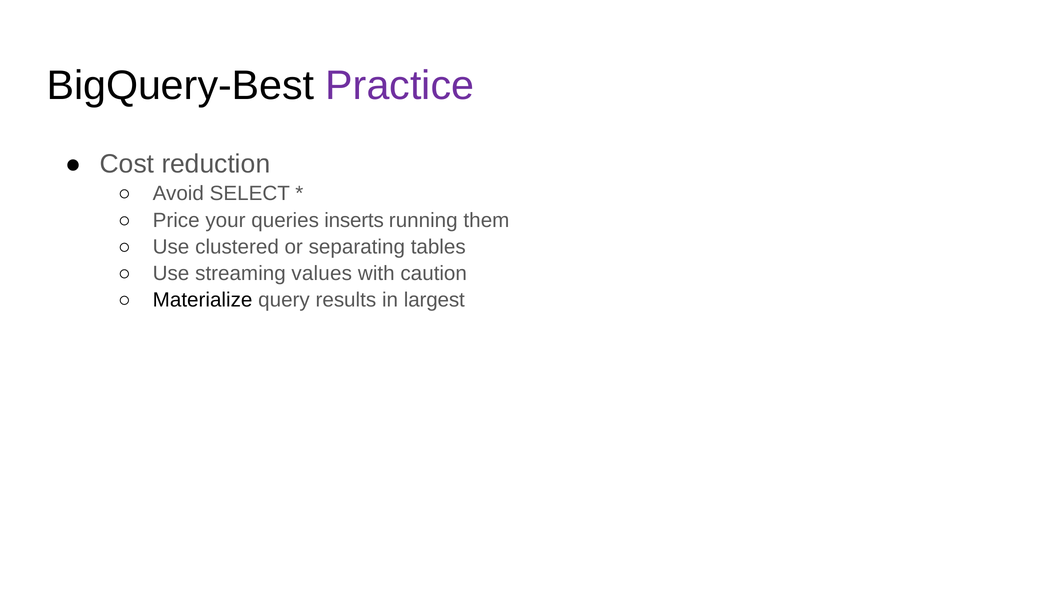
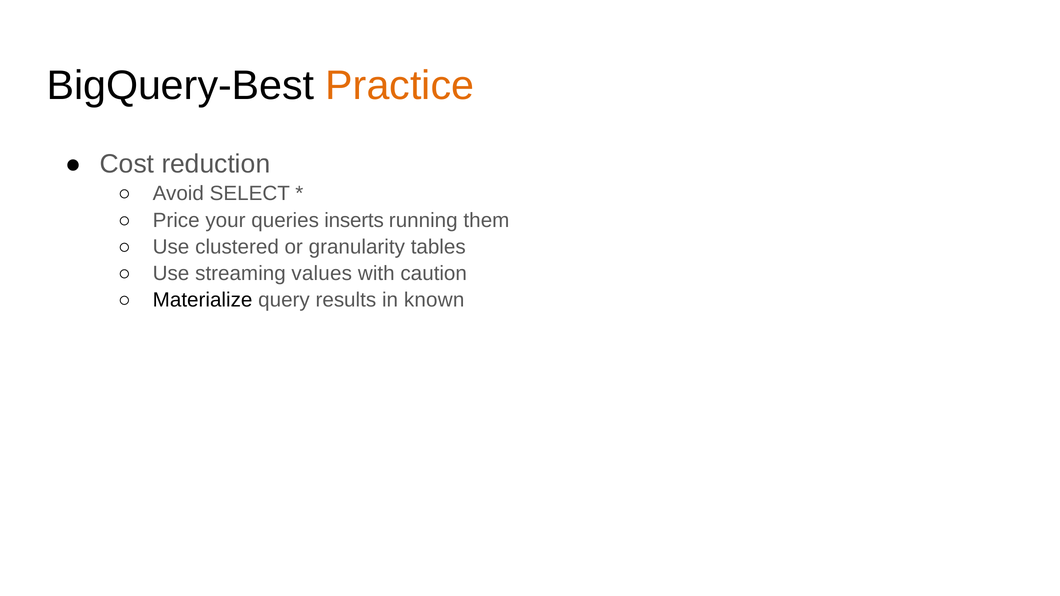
Practice colour: purple -> orange
separating: separating -> granularity
largest: largest -> known
